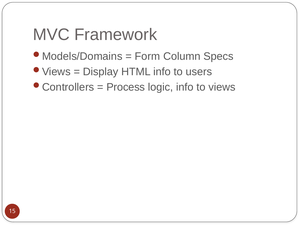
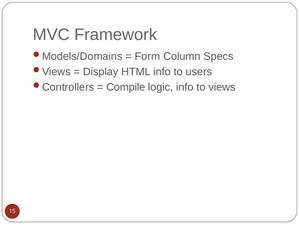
Process: Process -> Compile
